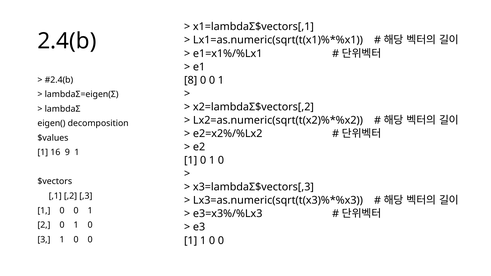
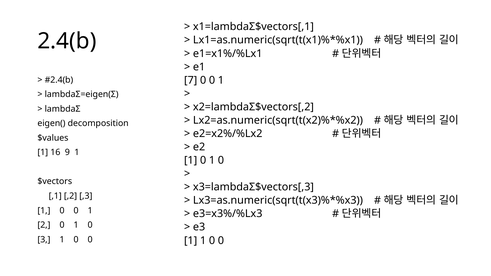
8: 8 -> 7
